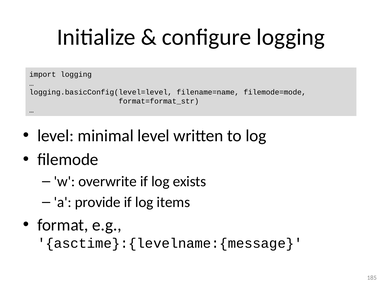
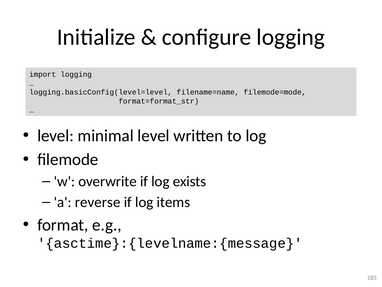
provide: provide -> reverse
